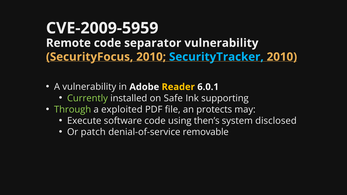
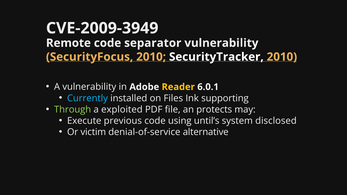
CVE-2009-5959: CVE-2009-5959 -> CVE-2009-3949
SecurityTracker colour: light blue -> white
Currently colour: light green -> light blue
Safe: Safe -> Files
software: software -> previous
then’s: then’s -> until’s
patch: patch -> victim
removable: removable -> alternative
